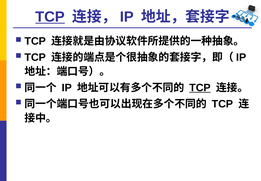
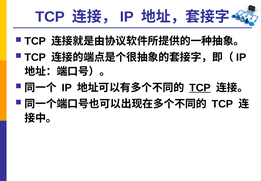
TCP at (50, 17) underline: present -> none
